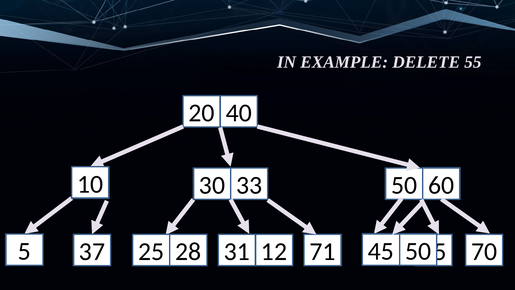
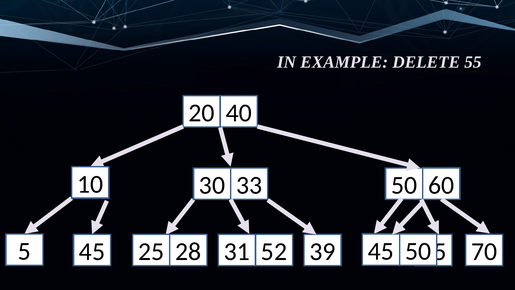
5 37: 37 -> 45
12: 12 -> 52
71: 71 -> 39
